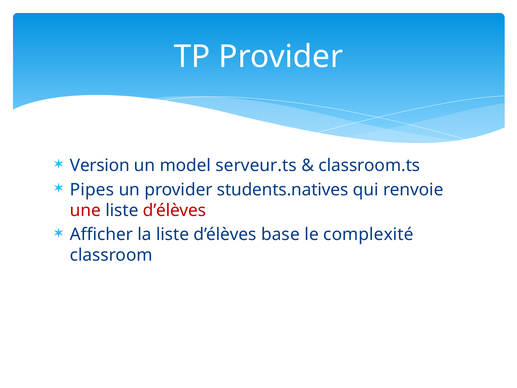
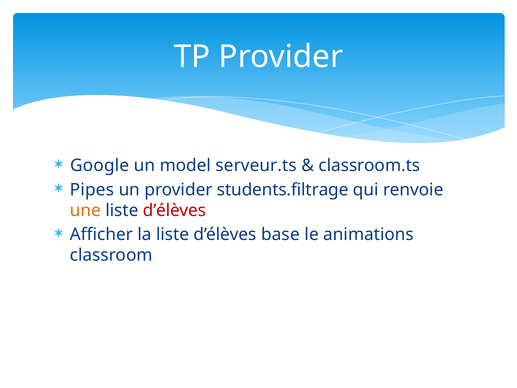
Version: Version -> Google
students.natives: students.natives -> students.filtrage
une colour: red -> orange
complexité: complexité -> animations
